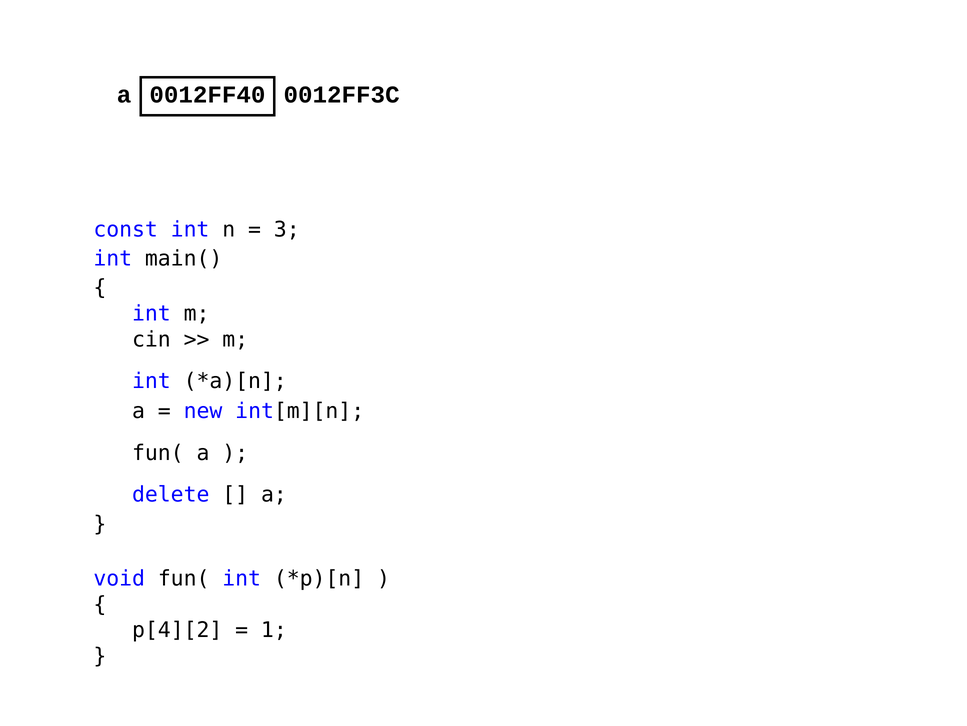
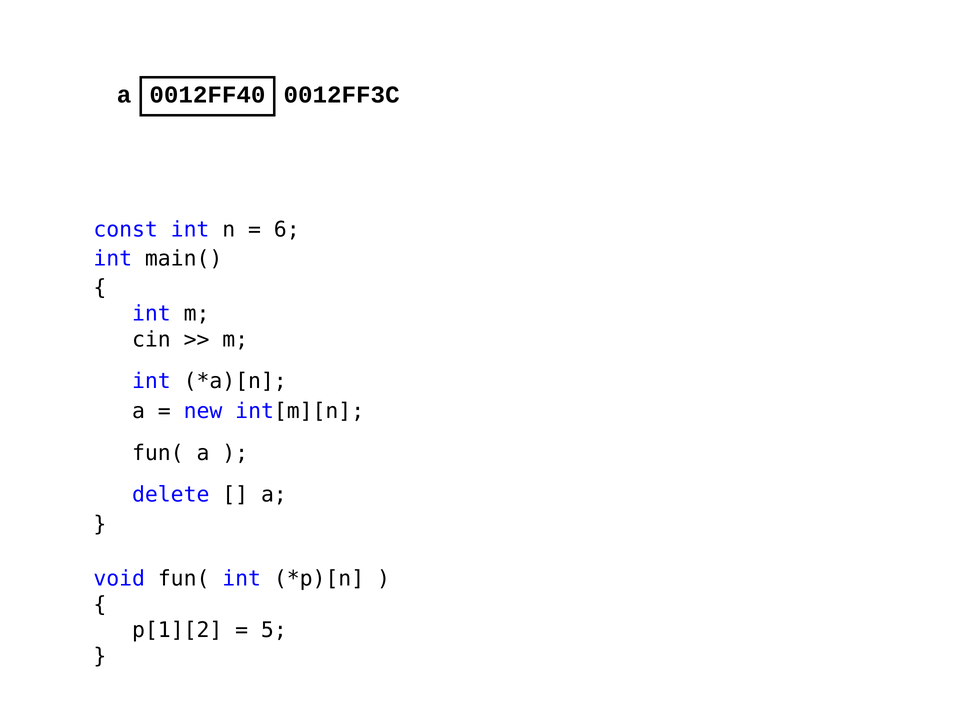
3: 3 -> 6
p[4][2: p[4][2 -> p[1][2
1: 1 -> 5
